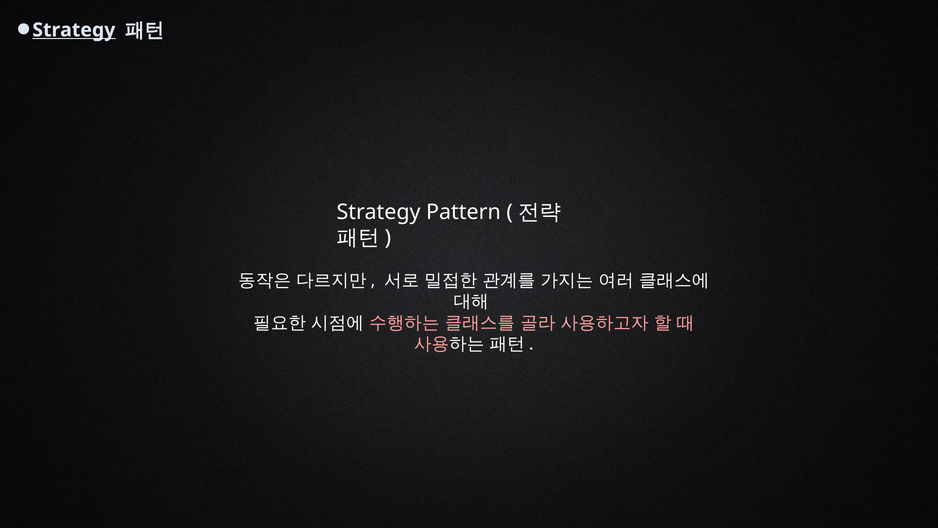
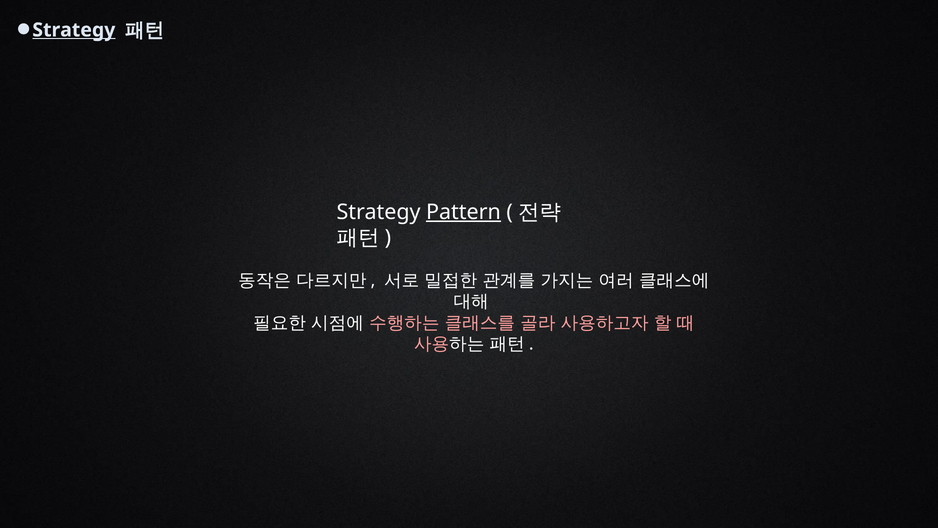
Pattern underline: none -> present
